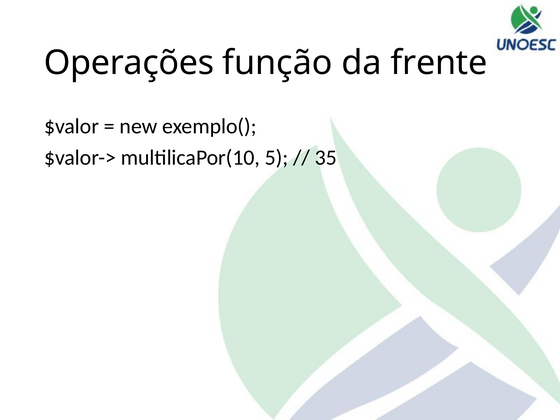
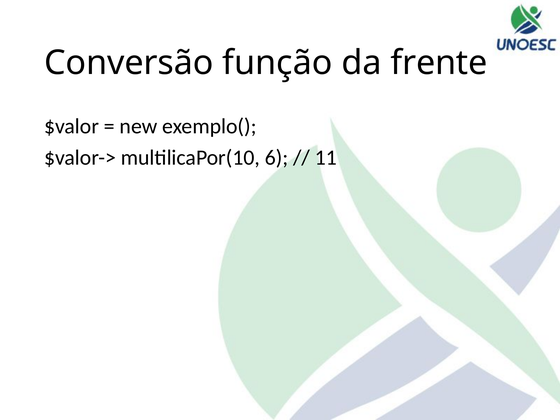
Operações: Operações -> Conversão
5: 5 -> 6
35: 35 -> 11
